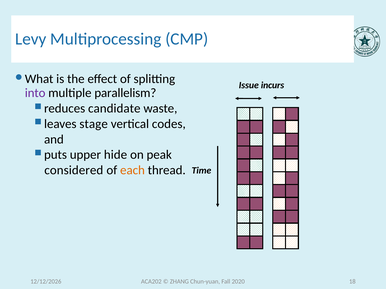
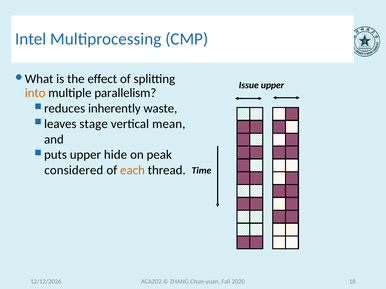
Levy: Levy -> Intel
Issue incurs: incurs -> upper
into colour: purple -> orange
candidate: candidate -> inherently
codes: codes -> mean
